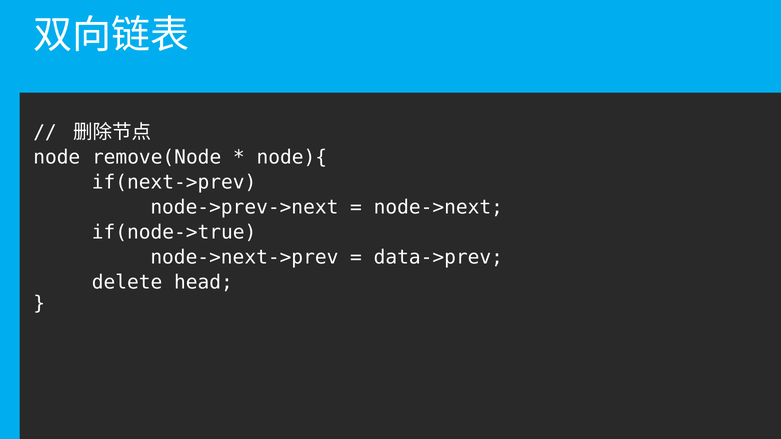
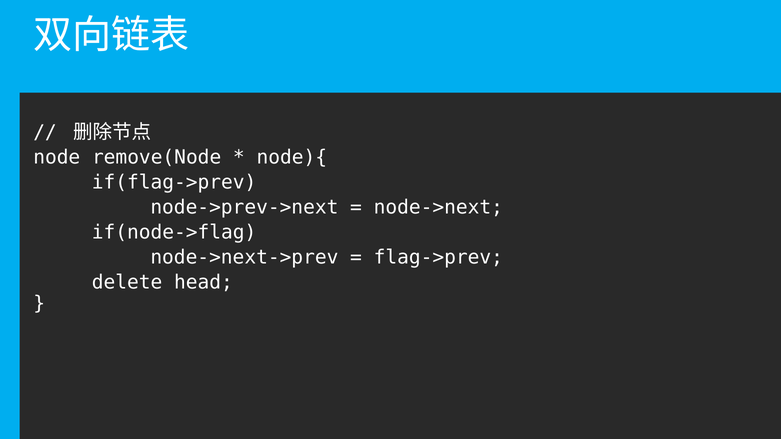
if(next->prev: if(next->prev -> if(flag->prev
if(node->true: if(node->true -> if(node->flag
data->prev: data->prev -> flag->prev
